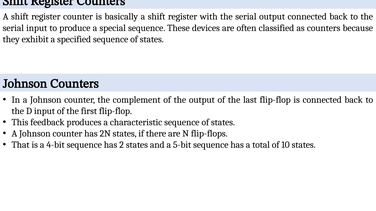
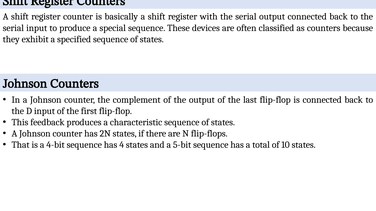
2: 2 -> 4
